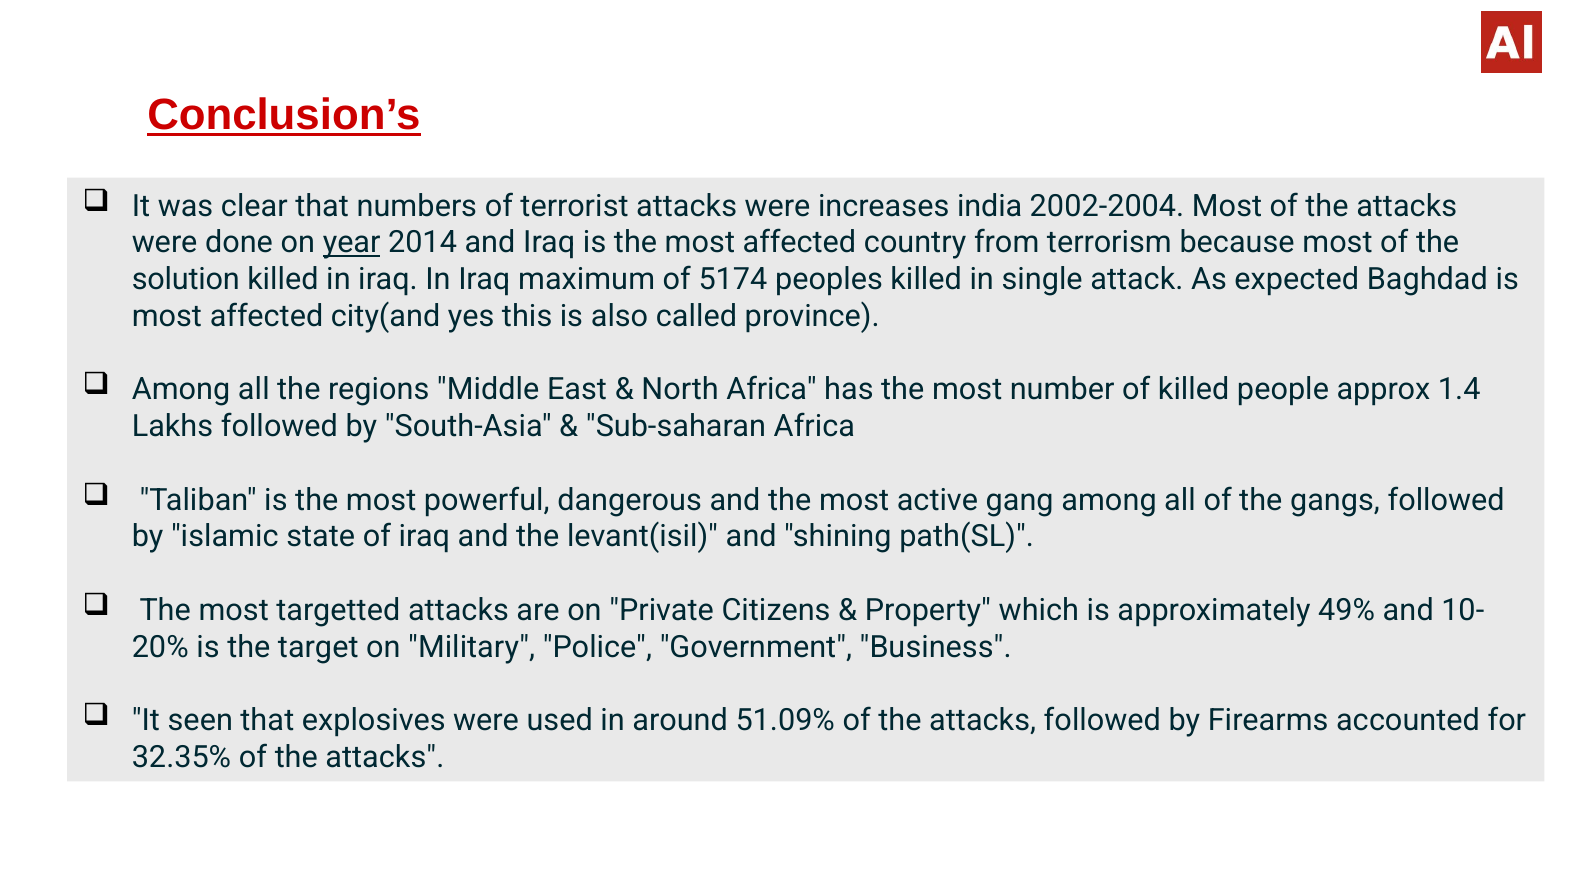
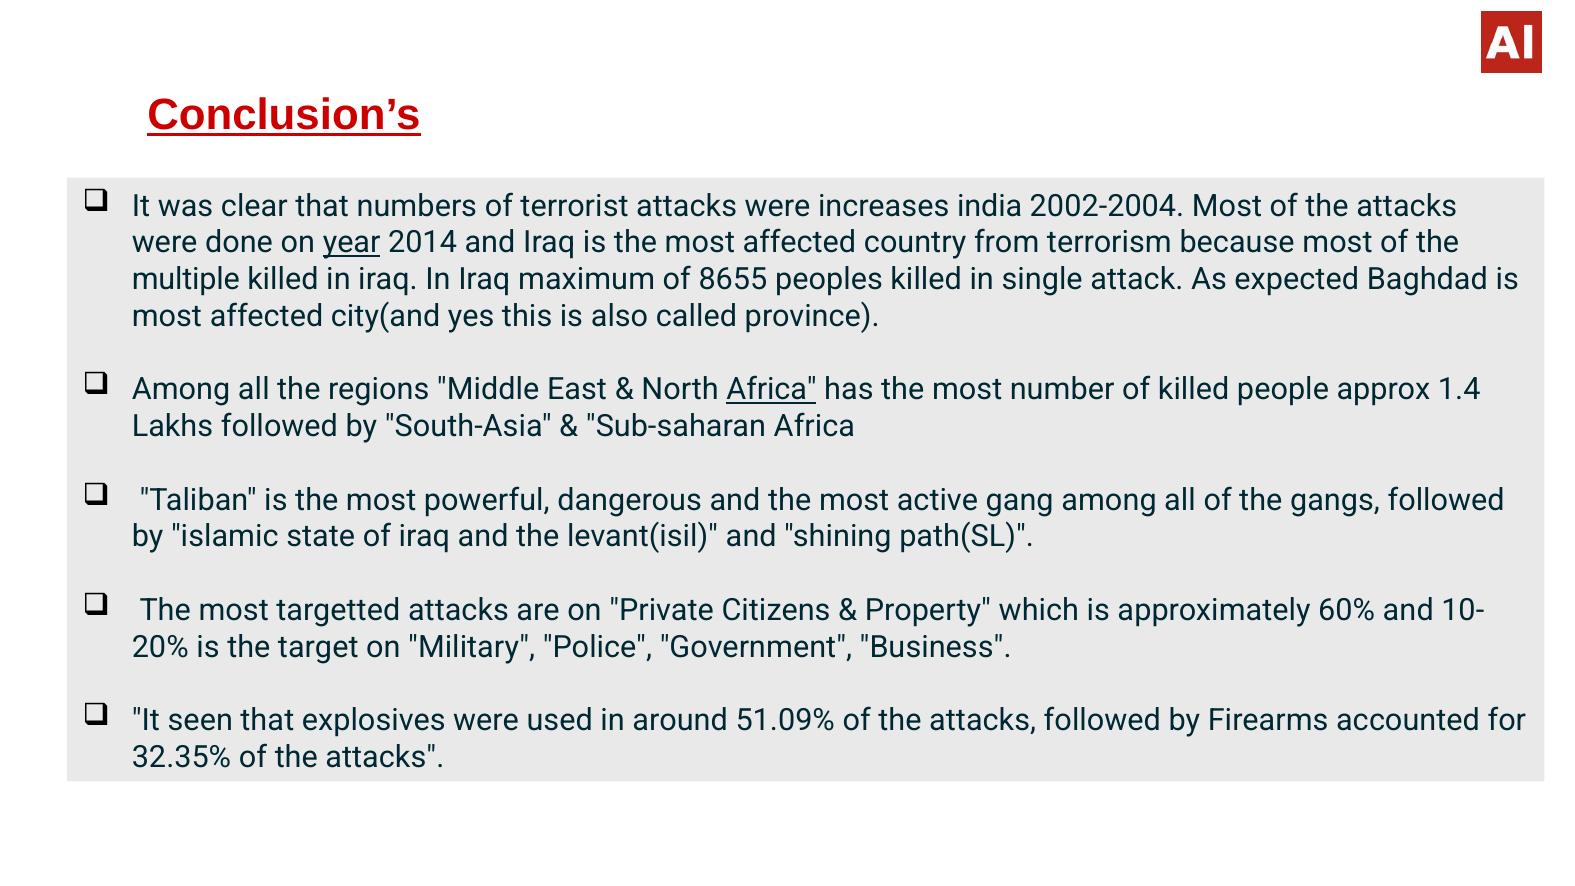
solution: solution -> multiple
5174: 5174 -> 8655
Africa at (772, 390) underline: none -> present
49%: 49% -> 60%
